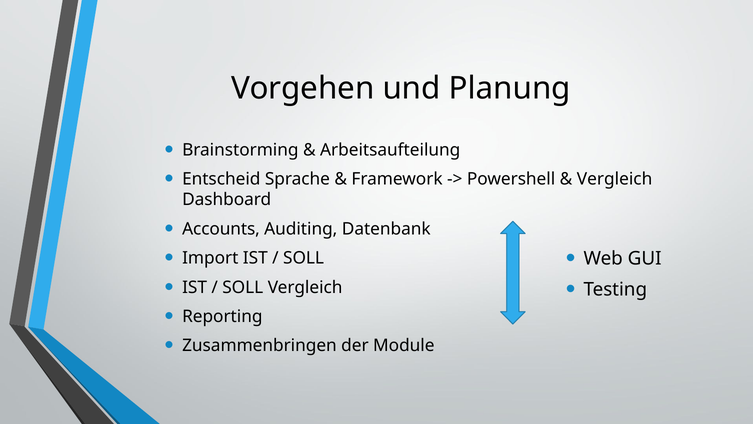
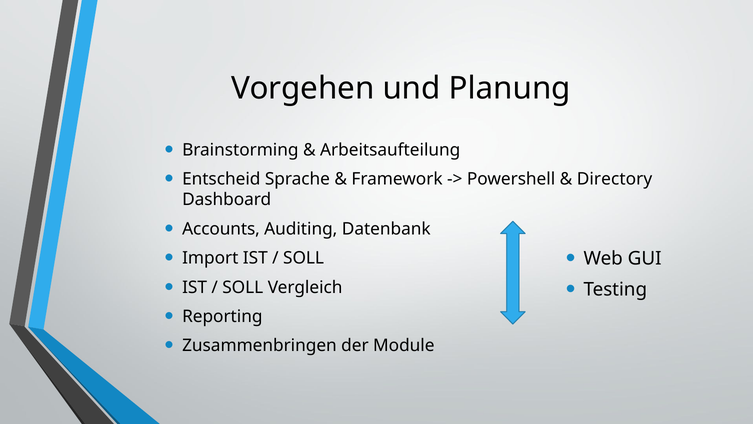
Vergleich at (615, 179): Vergleich -> Directory
